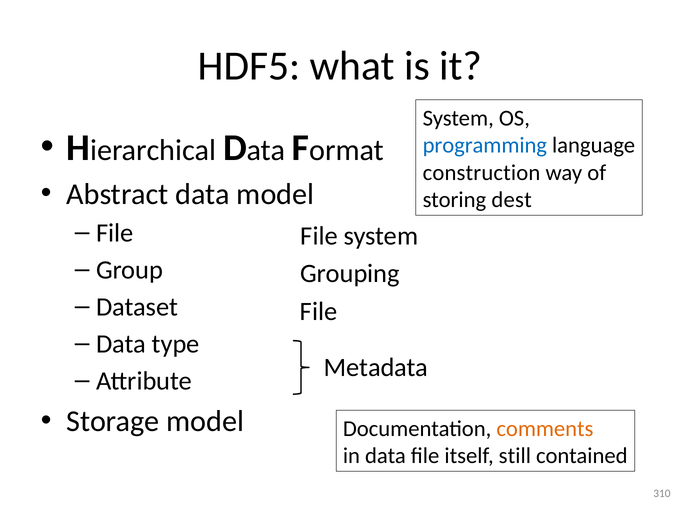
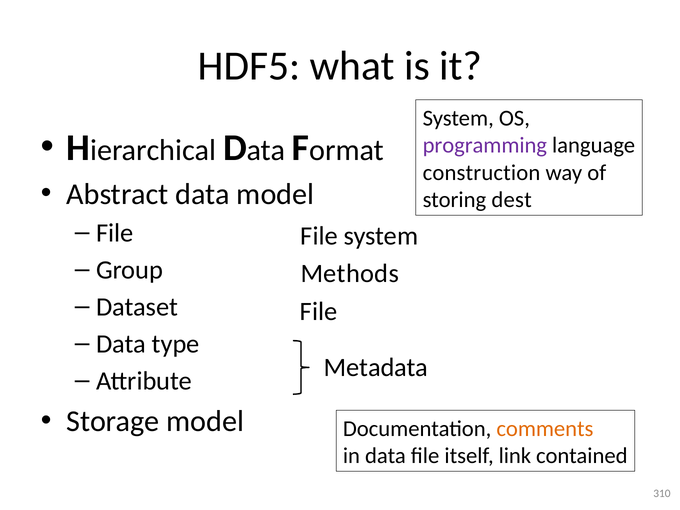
programming colour: blue -> purple
Grouping: Grouping -> Methods
still: still -> link
